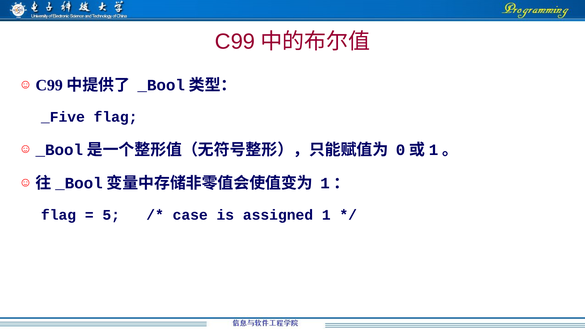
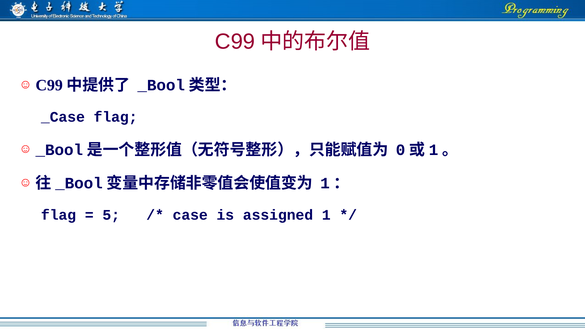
_Five: _Five -> _Case
